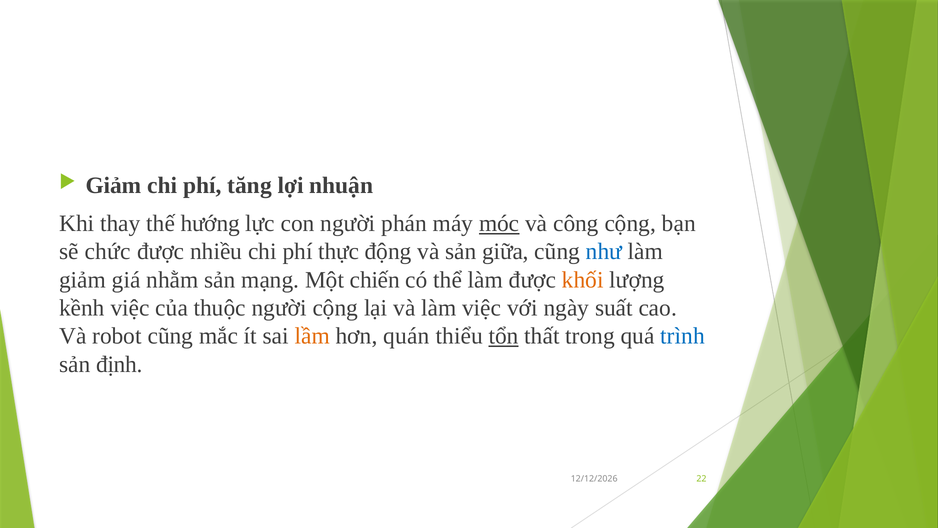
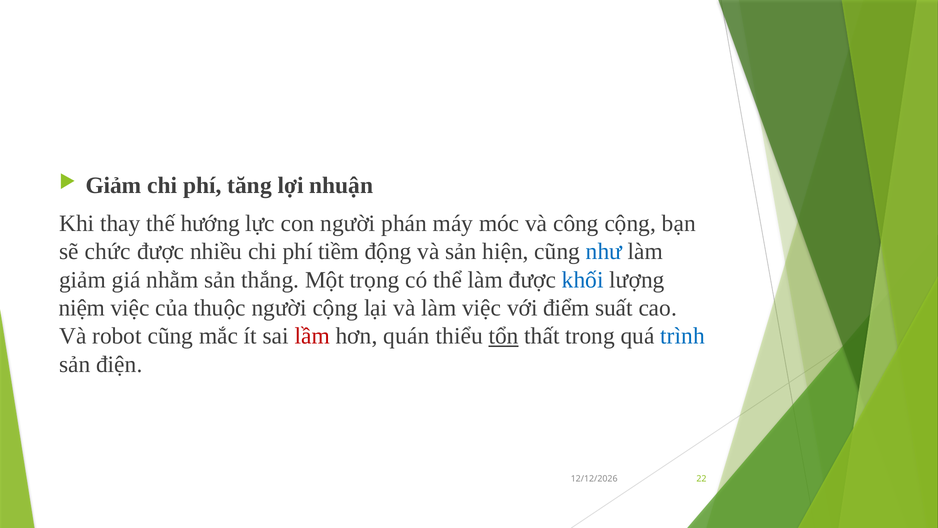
móc underline: present -> none
thực: thực -> tiềm
giữa: giữa -> hiện
mạng: mạng -> thắng
chiến: chiến -> trọng
khối colour: orange -> blue
kềnh: kềnh -> niệm
ngày: ngày -> điểm
lầm colour: orange -> red
định: định -> điện
